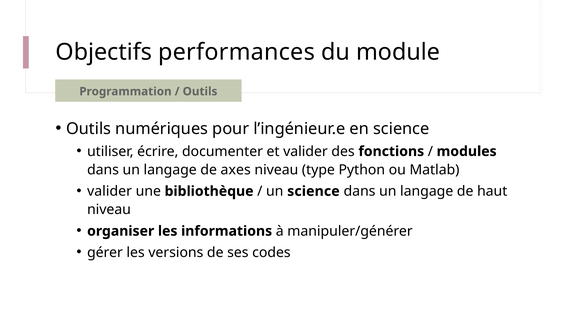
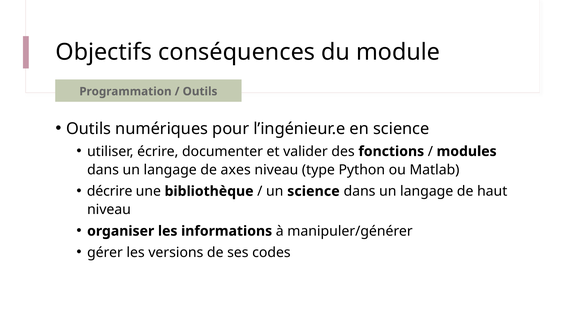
performances: performances -> conséquences
valider at (110, 192): valider -> décrire
